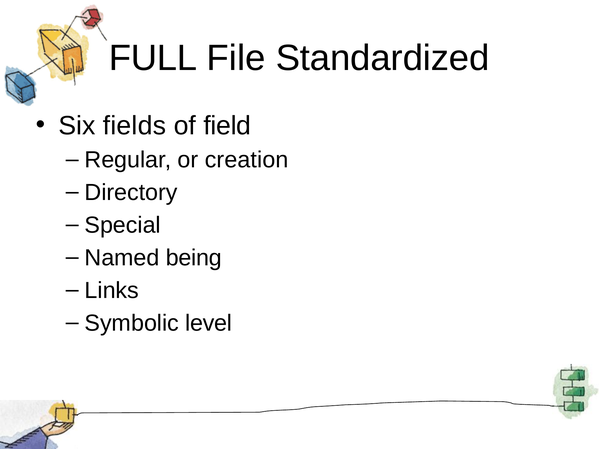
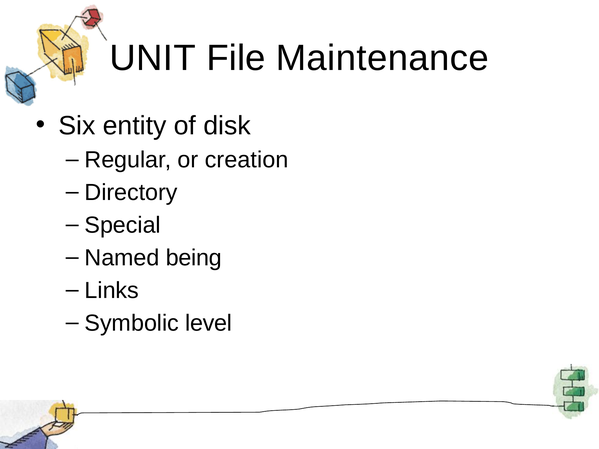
FULL: FULL -> UNIT
Standardized: Standardized -> Maintenance
fields: fields -> entity
field: field -> disk
